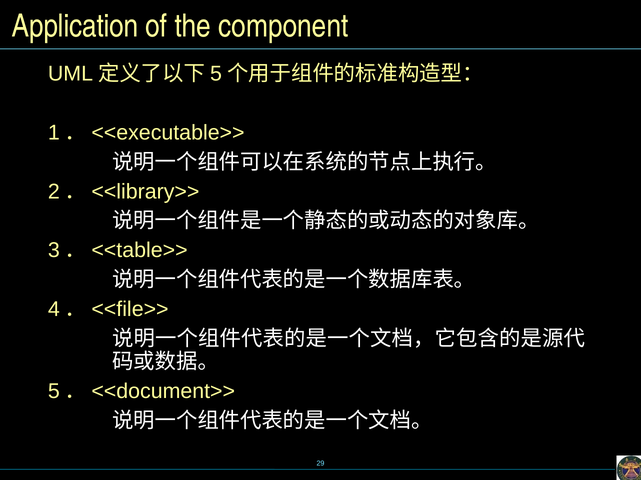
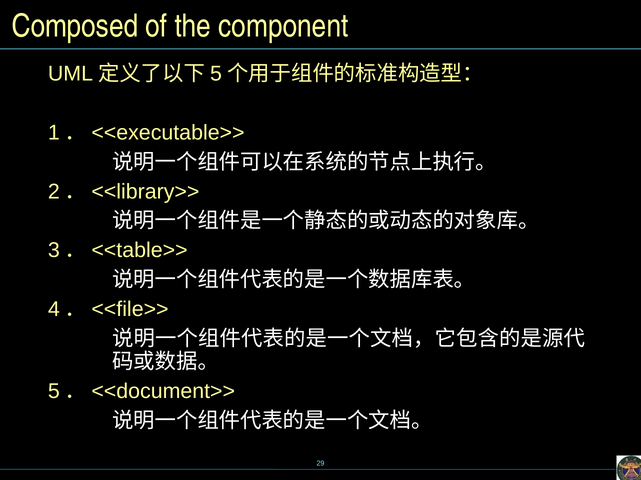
Application: Application -> Composed
